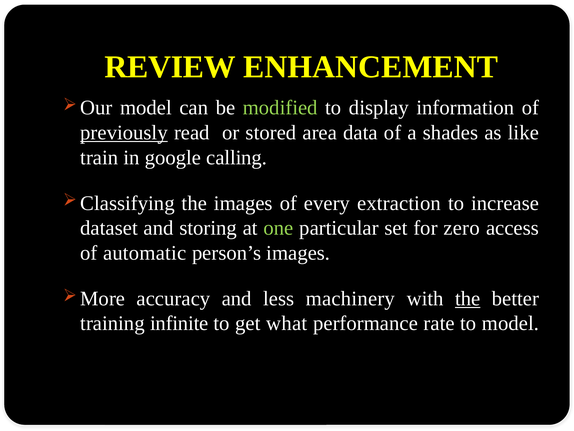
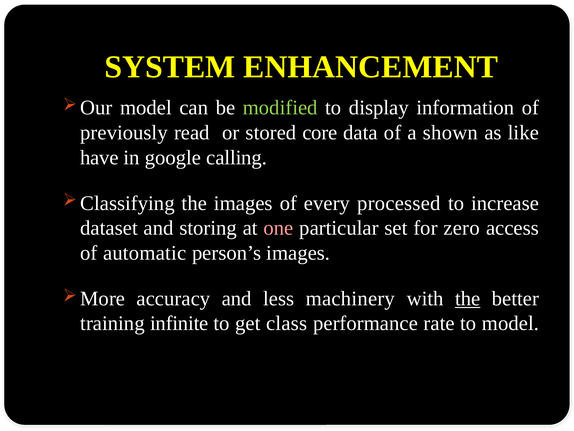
REVIEW: REVIEW -> SYSTEM
previously underline: present -> none
area: area -> core
shades: shades -> shown
train: train -> have
extraction: extraction -> processed
one colour: light green -> pink
what: what -> class
